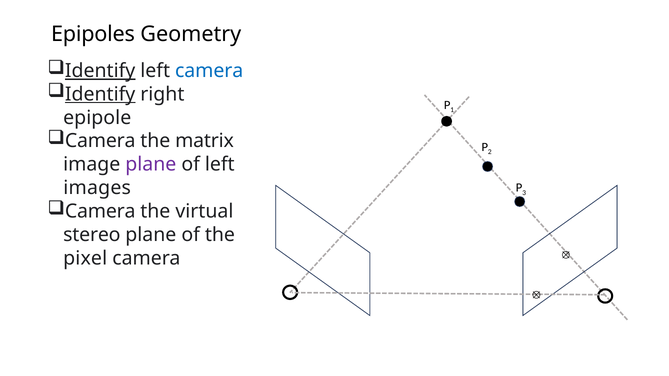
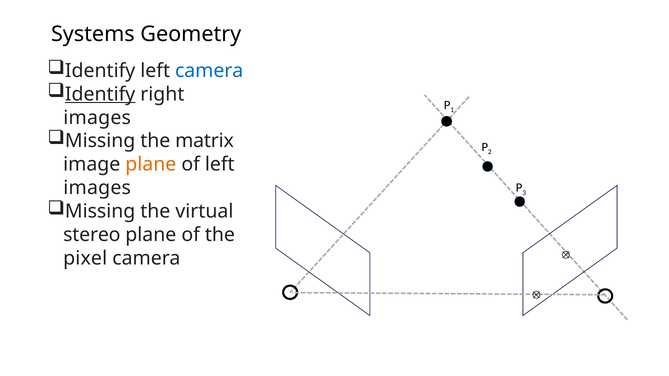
Epipoles: Epipoles -> Systems
Identify at (100, 71) underline: present -> none
epipole at (97, 118): epipole -> images
Camera at (100, 141): Camera -> Missing
plane at (151, 165) colour: purple -> orange
Camera at (100, 211): Camera -> Missing
